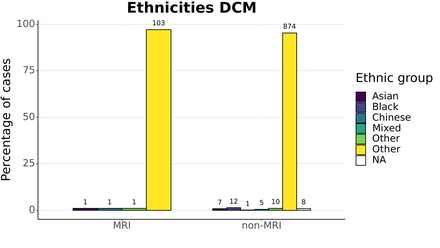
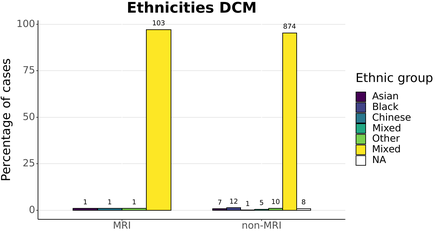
Other at (386, 149): Other -> Mixed
